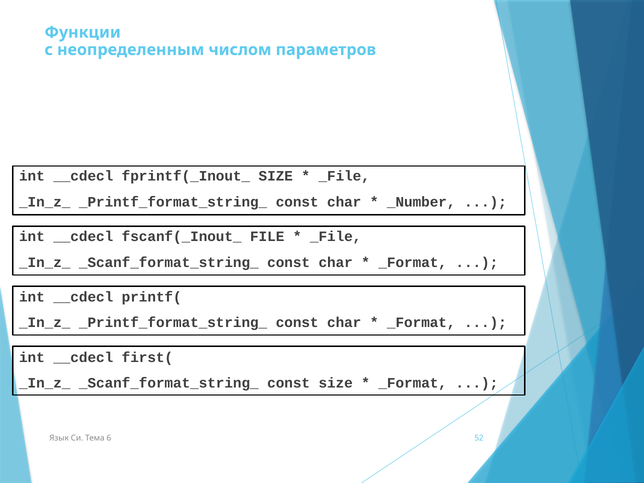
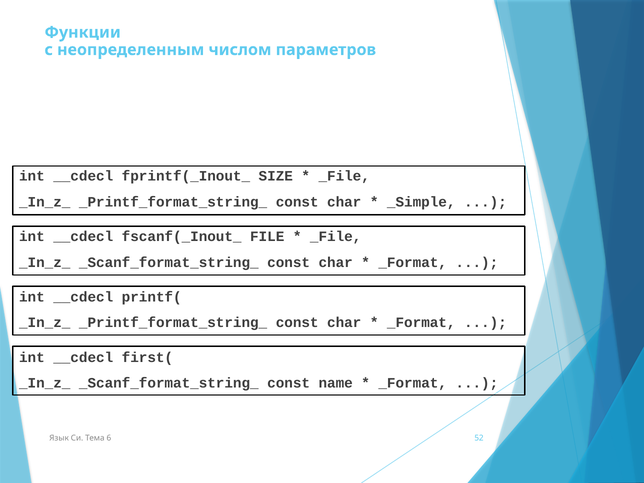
_Number: _Number -> _Simple
const size: size -> name
